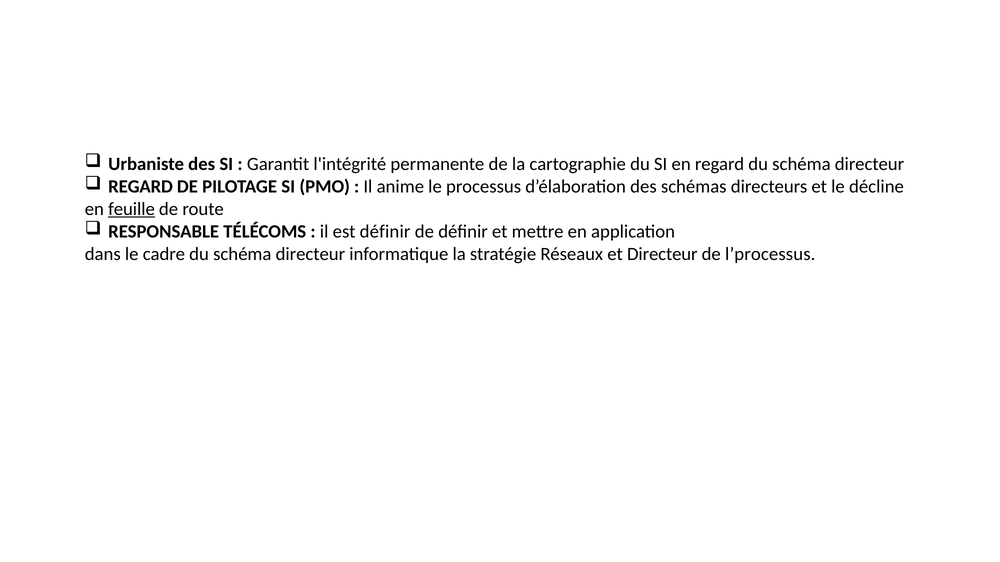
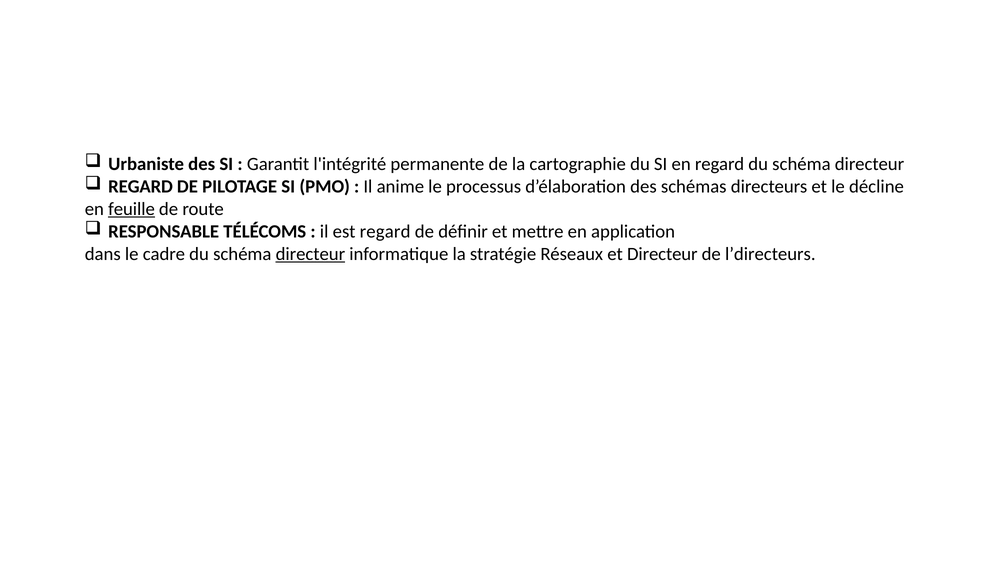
est définir: définir -> regard
directeur at (310, 254) underline: none -> present
l’processus: l’processus -> l’directeurs
